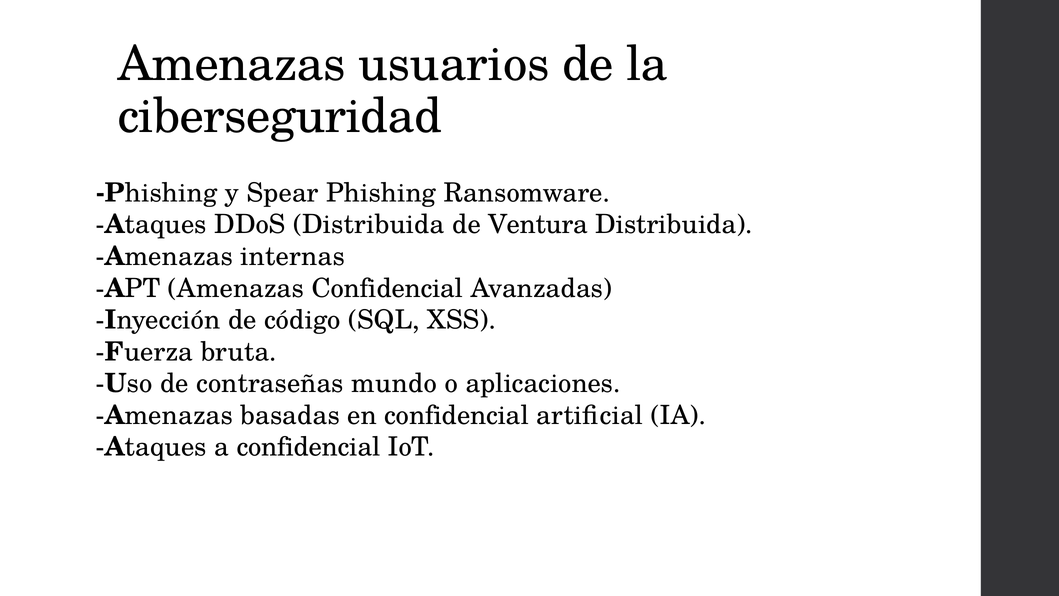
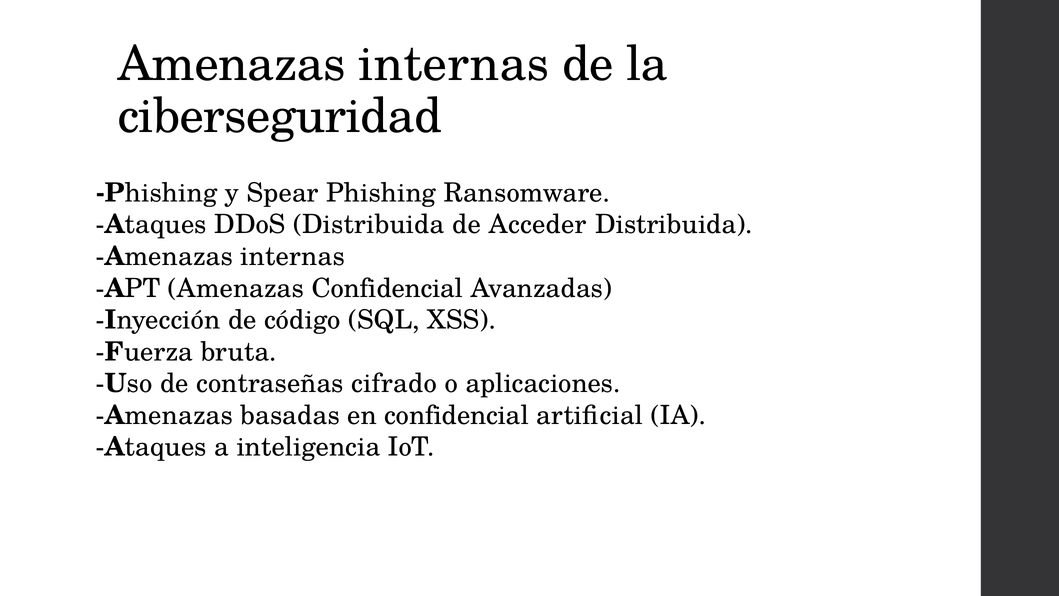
usuarios at (454, 64): usuarios -> internas
Ventura: Ventura -> Acceder
mundo: mundo -> cifrado
a confidencial: confidencial -> inteligencia
